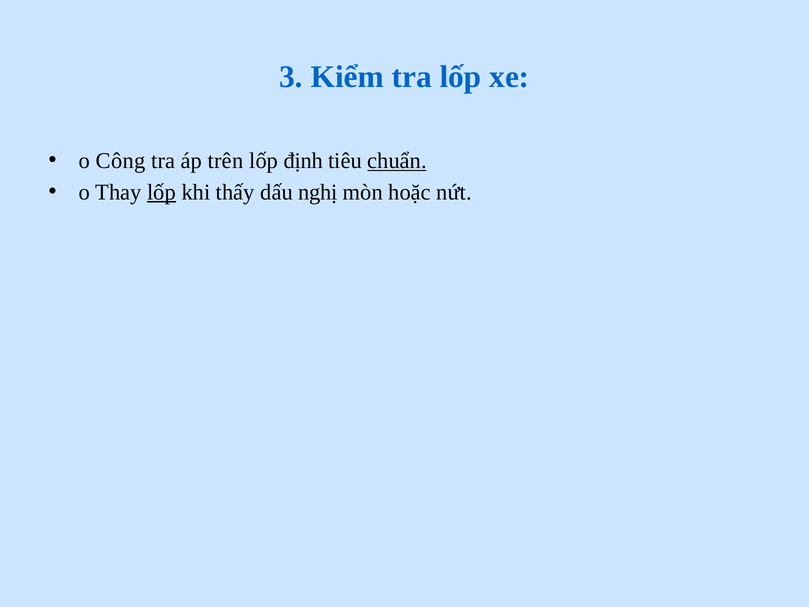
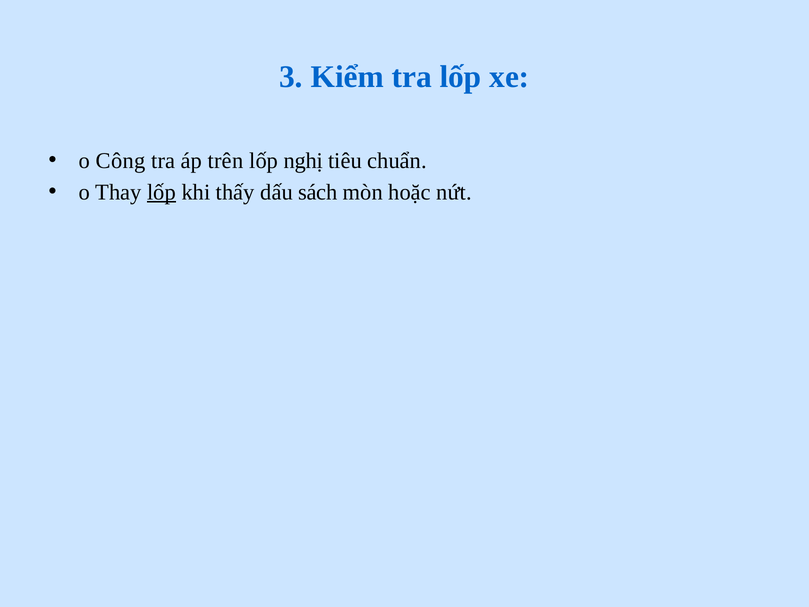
định: định -> nghị
chuẩn underline: present -> none
nghị: nghị -> sách
